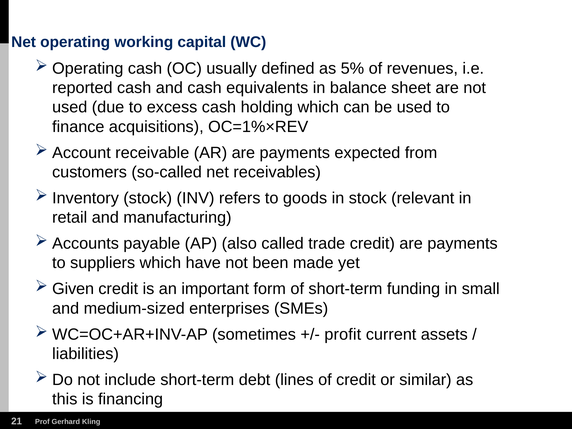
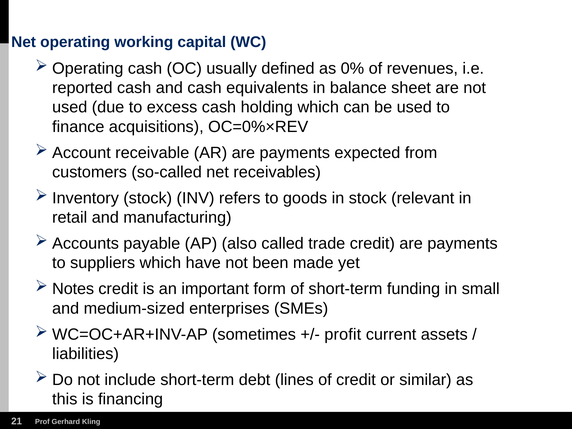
5%: 5% -> 0%
OC=1%×REV: OC=1%×REV -> OC=0%×REV
Given: Given -> Notes
